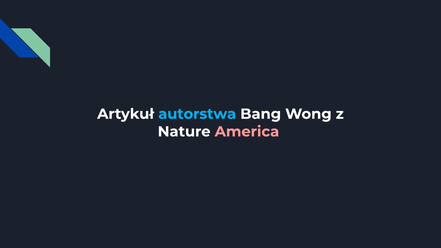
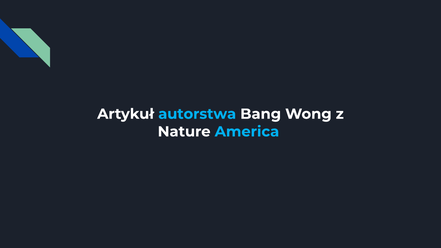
America colour: pink -> light blue
